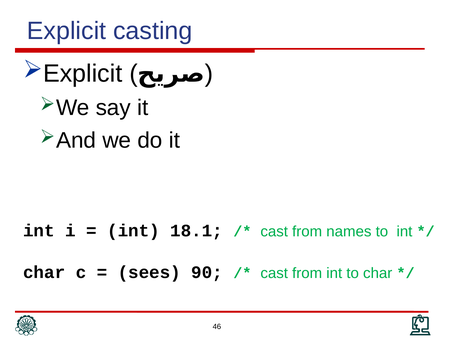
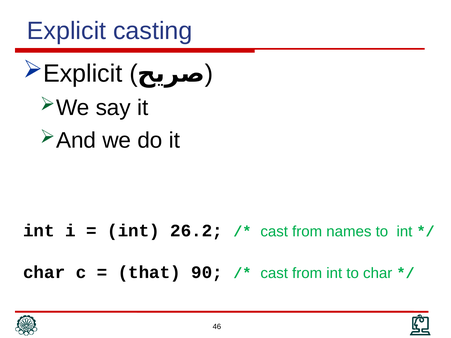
18.1: 18.1 -> 26.2
sees: sees -> that
